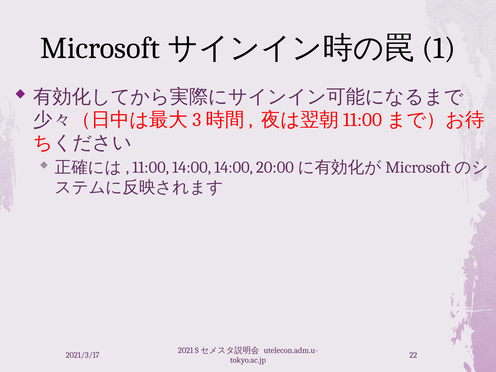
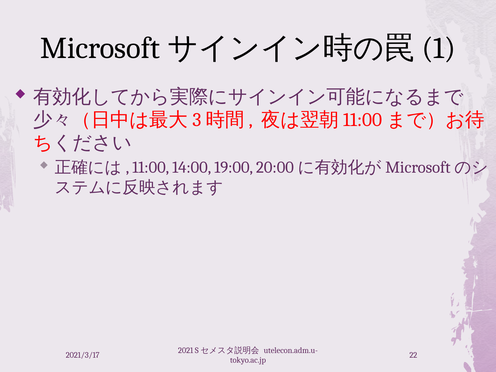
14:00 14:00: 14:00 -> 19:00
